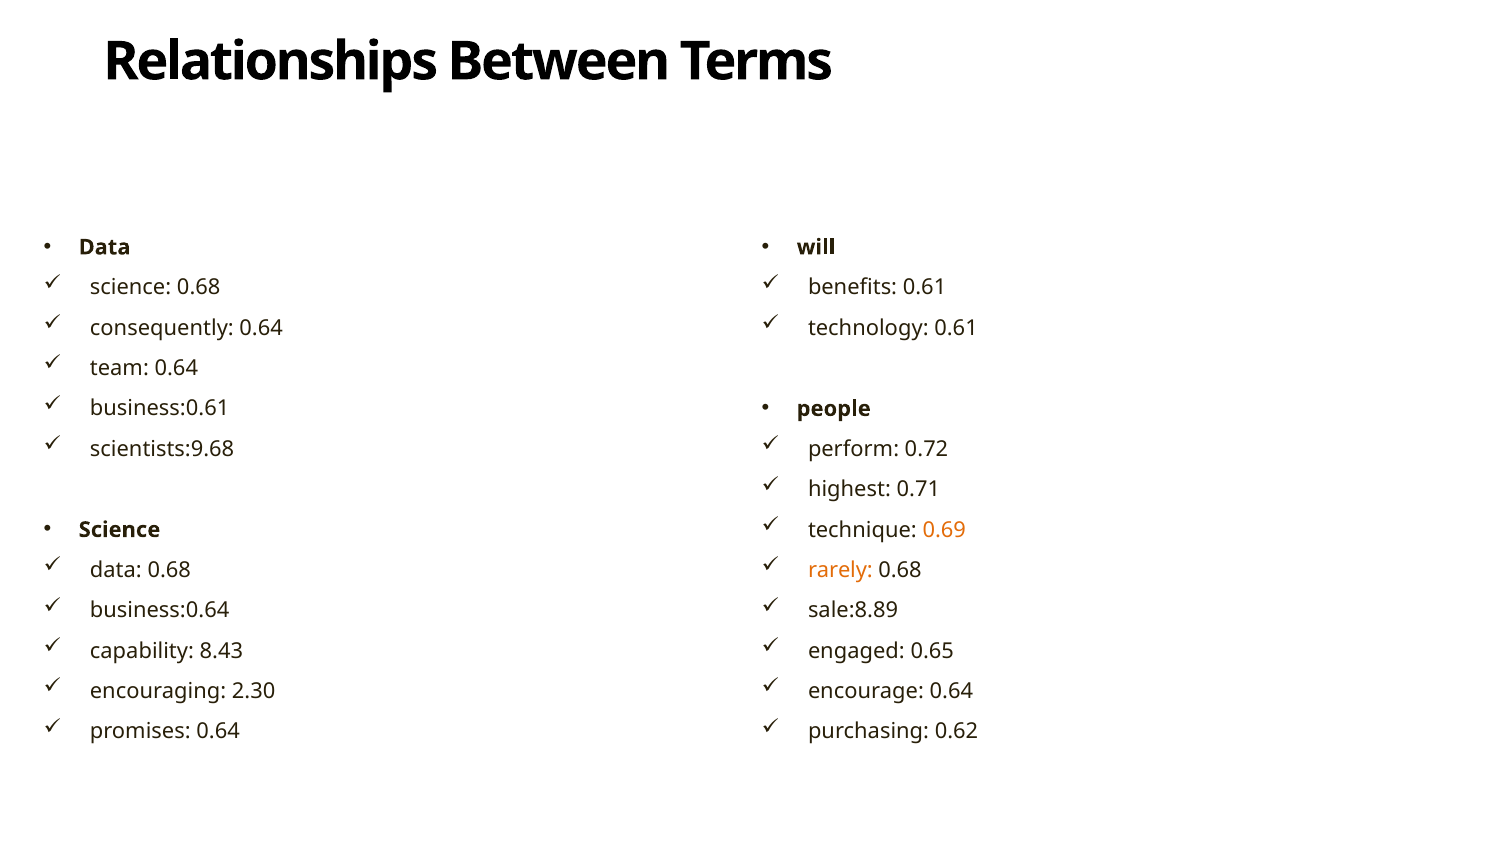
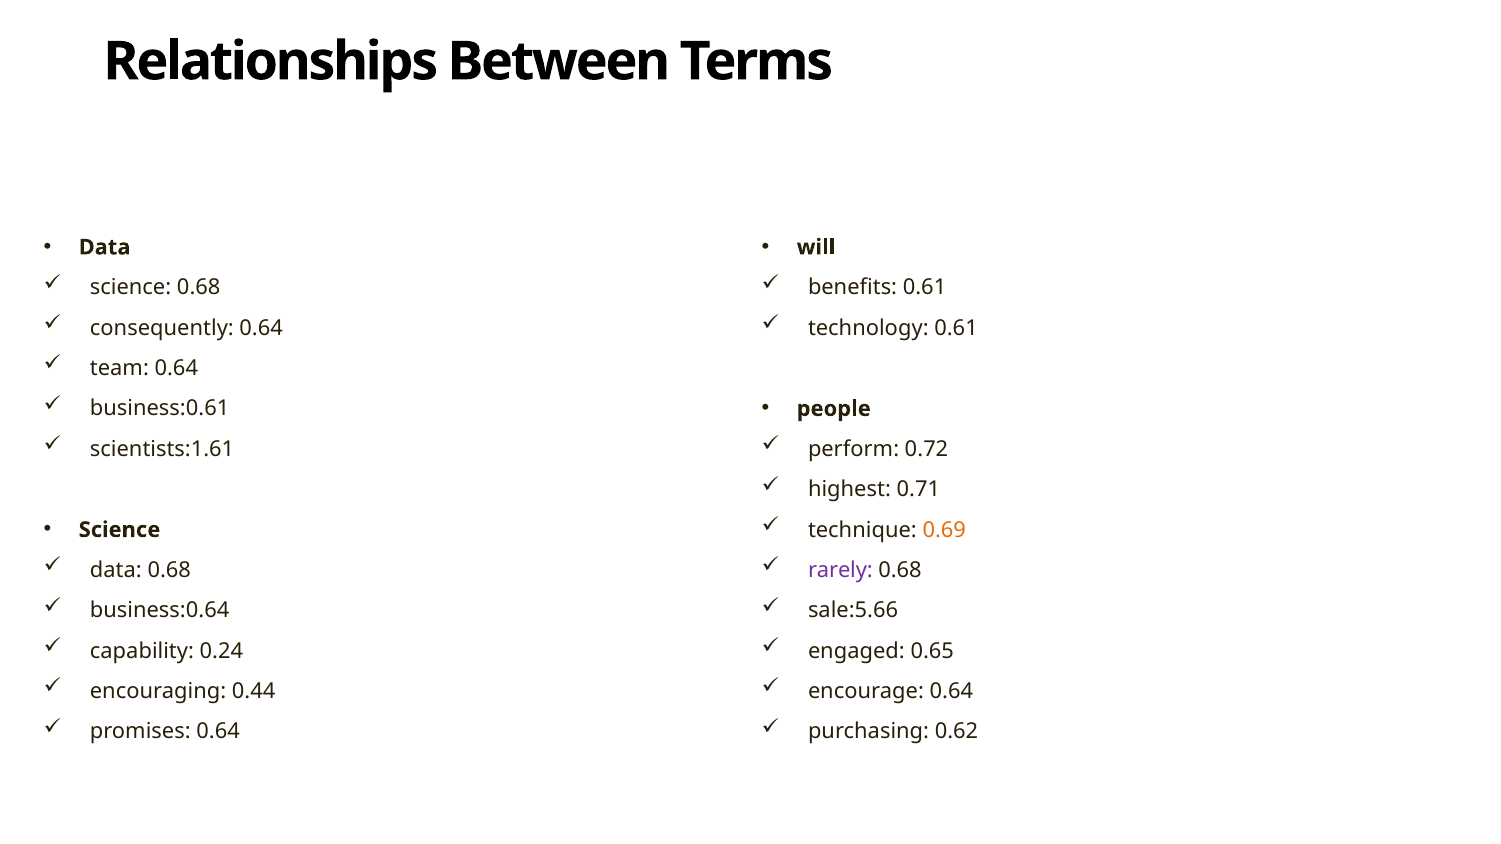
scientists:9.68: scientists:9.68 -> scientists:1.61
rarely colour: orange -> purple
sale:8.89: sale:8.89 -> sale:5.66
8.43: 8.43 -> 0.24
2.30: 2.30 -> 0.44
